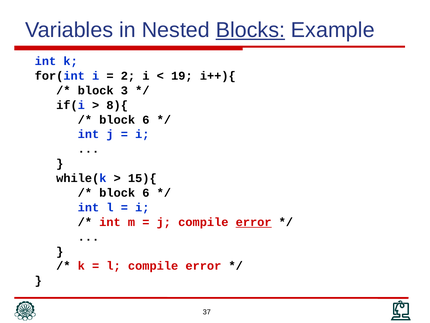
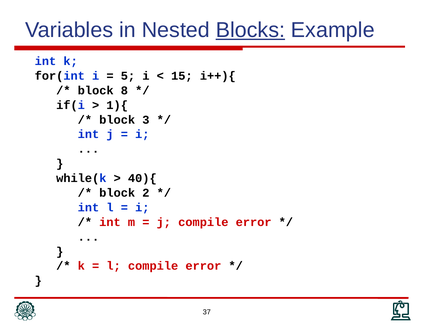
2: 2 -> 5
19: 19 -> 15
3: 3 -> 8
8){: 8){ -> 1){
6 at (146, 120): 6 -> 3
15){: 15){ -> 40){
6 at (146, 193): 6 -> 2
error at (254, 222) underline: present -> none
